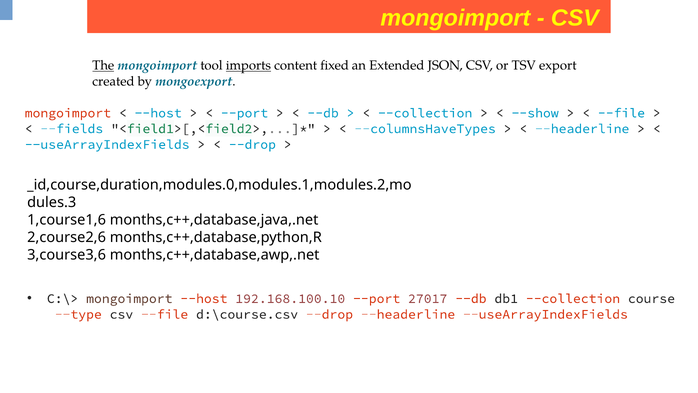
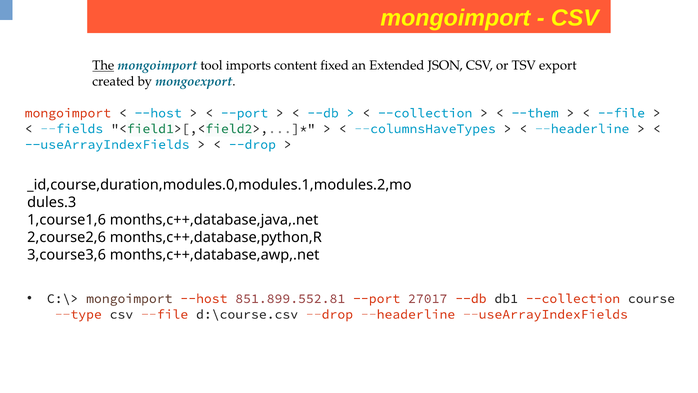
imports underline: present -> none
--show: --show -> --them
192.168.100.10: 192.168.100.10 -> 851.899.552.81
